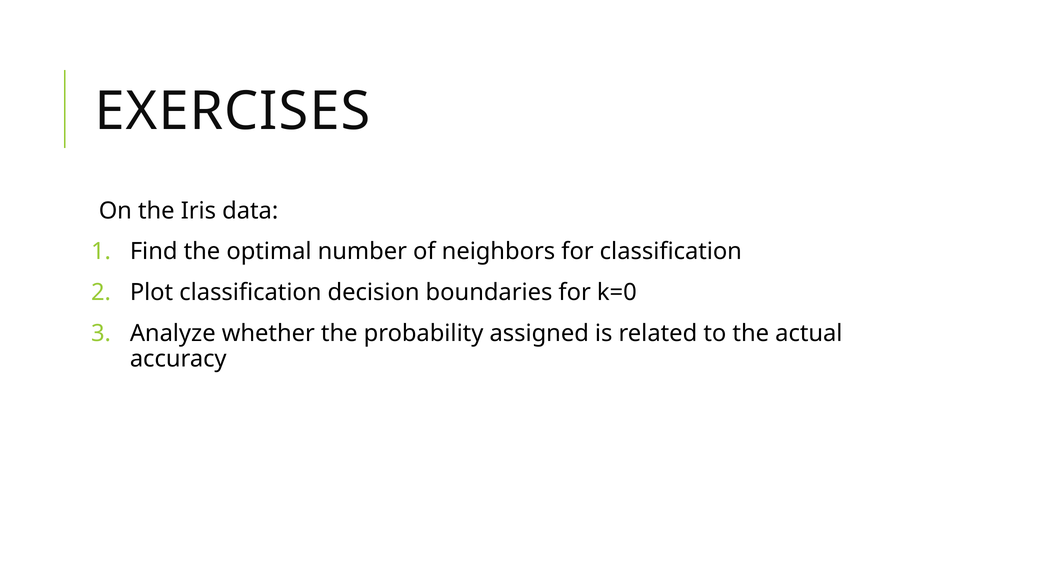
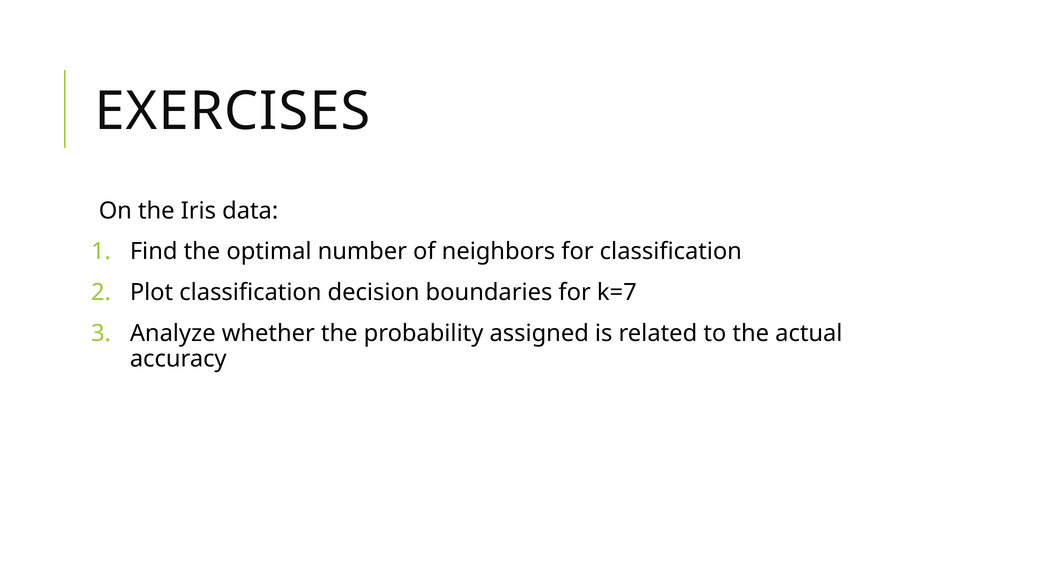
k=0: k=0 -> k=7
